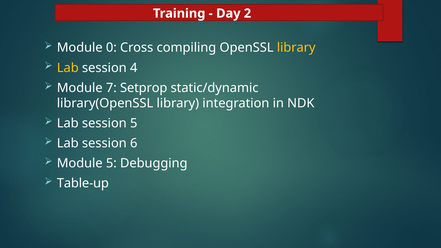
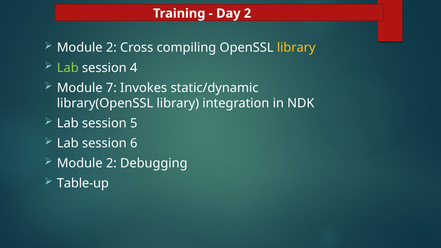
0 at (111, 48): 0 -> 2
Lab at (68, 68) colour: yellow -> light green
Setprop: Setprop -> Invokes
5 at (111, 163): 5 -> 2
